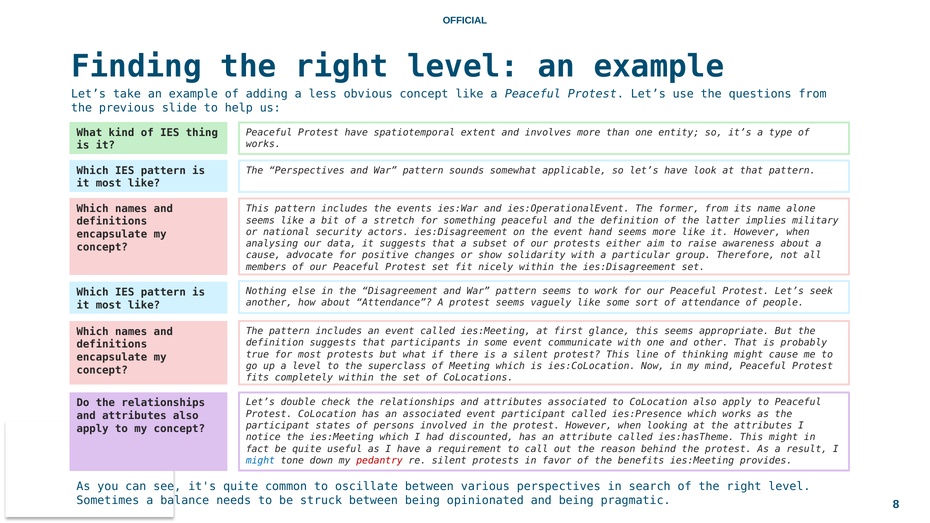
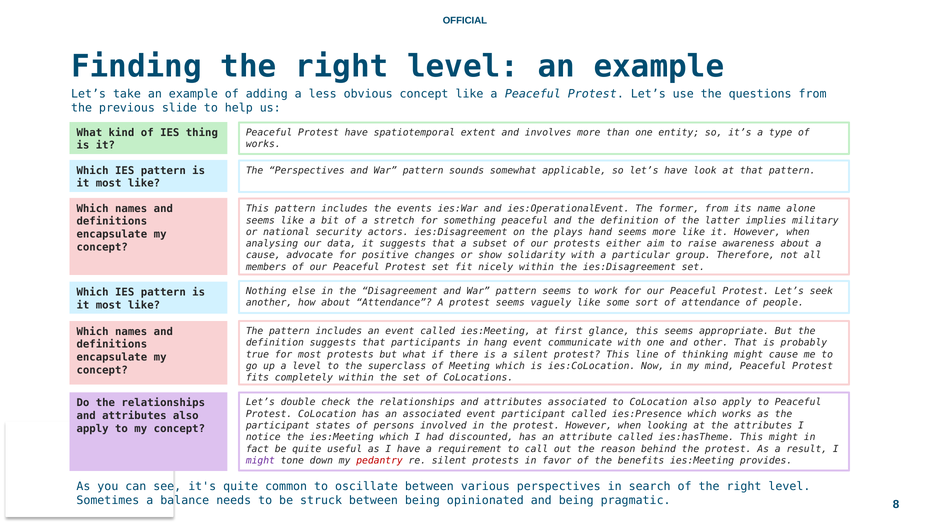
the event: event -> plays
in some: some -> hang
might at (260, 461) colour: blue -> purple
